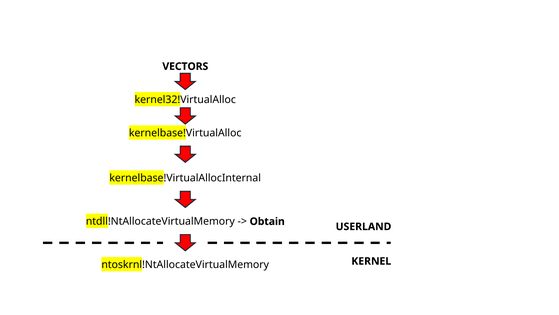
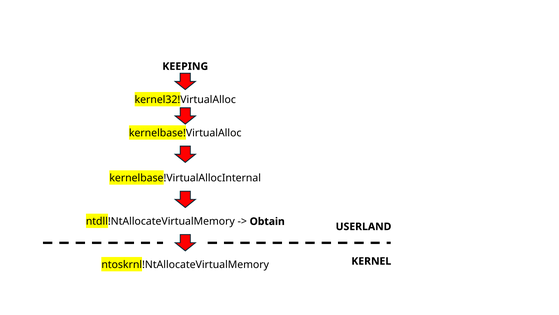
VECTORS: VECTORS -> KEEPING
